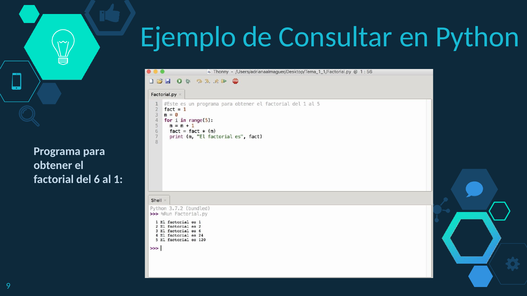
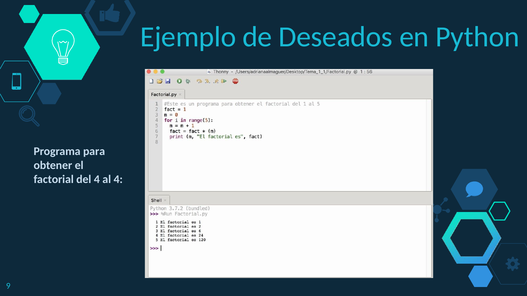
Consultar: Consultar -> Deseados
del 6: 6 -> 4
al 1: 1 -> 4
